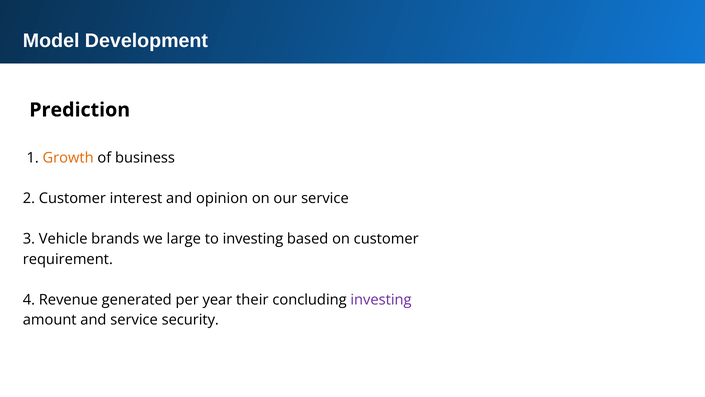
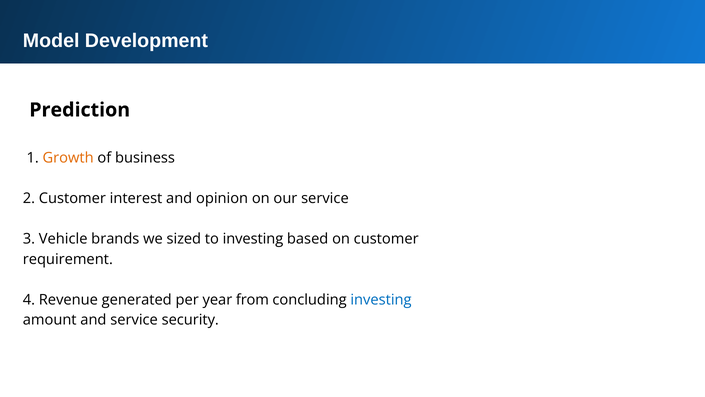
large: large -> sized
their: their -> from
investing at (381, 299) colour: purple -> blue
